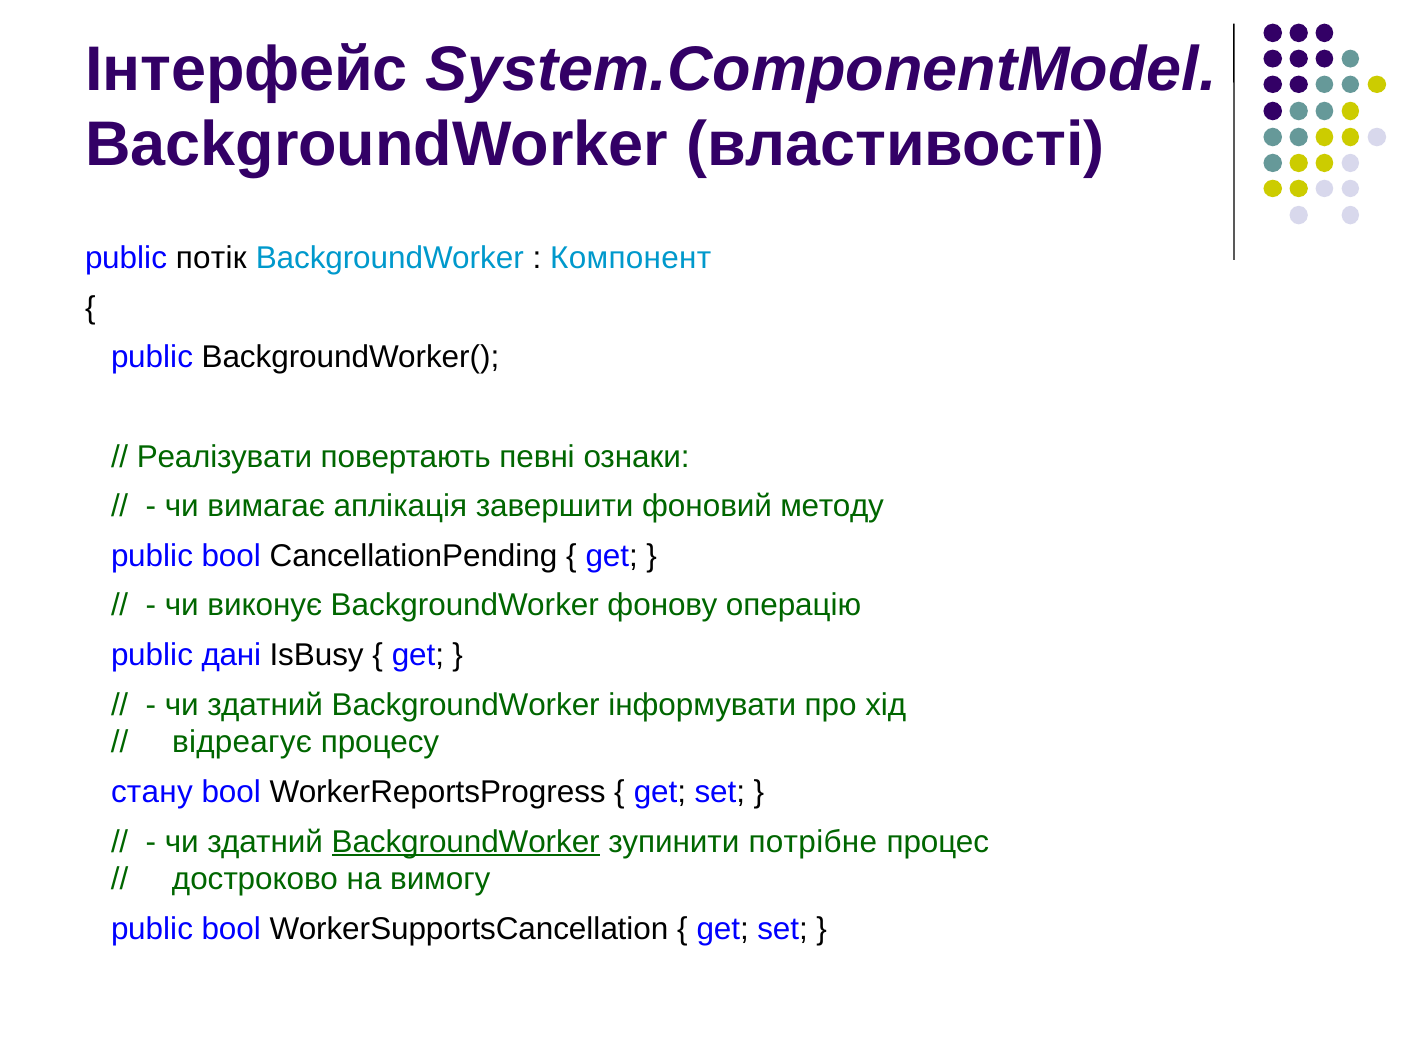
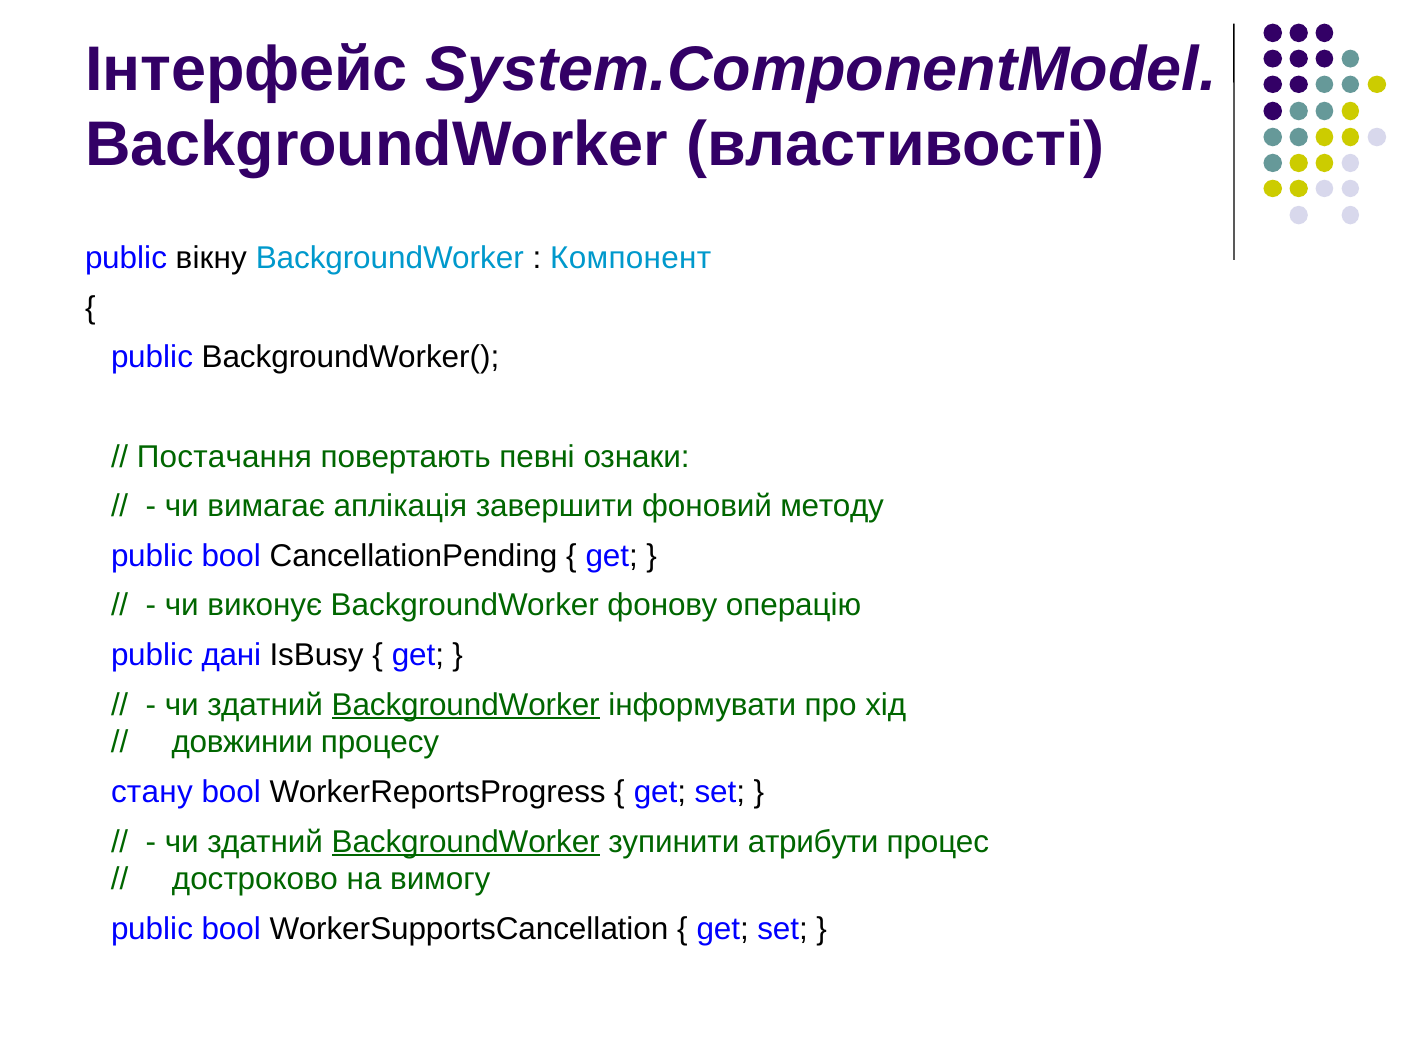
потік: потік -> вікну
Реалізувати: Реалізувати -> Постачання
BackgroundWorker at (466, 705) underline: none -> present
відреагує: відреагує -> довжинии
потрібне: потрібне -> атрибути
